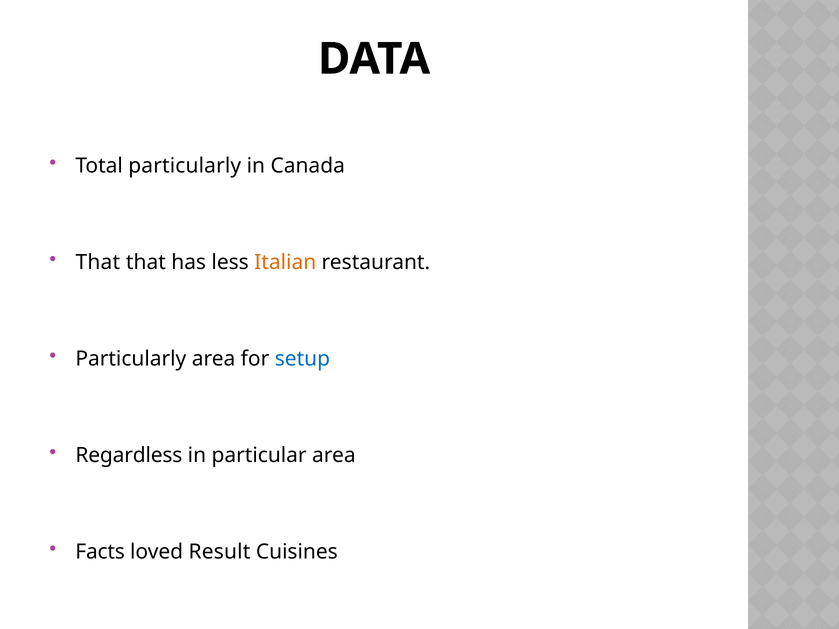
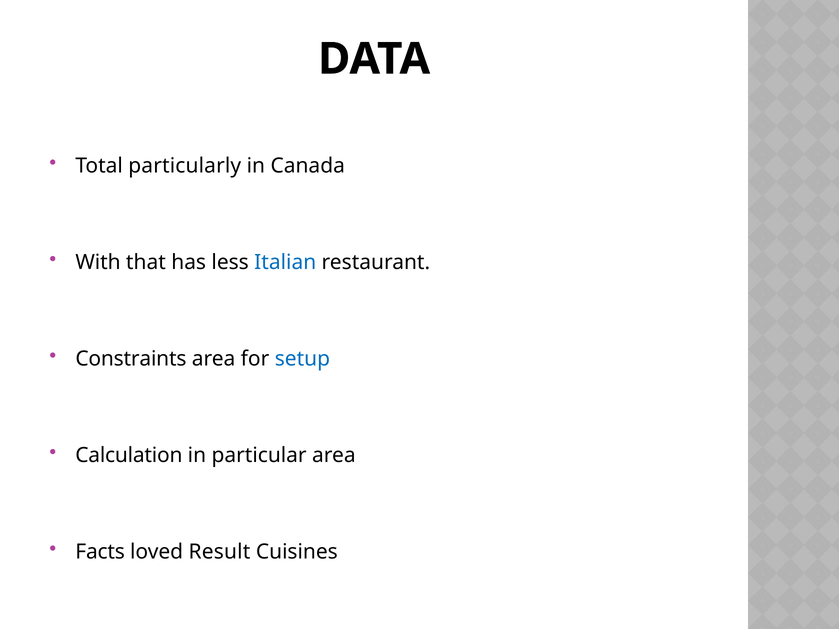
That at (98, 262): That -> With
Italian colour: orange -> blue
Particularly at (131, 359): Particularly -> Constraints
Regardless: Regardless -> Calculation
